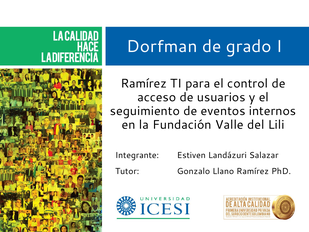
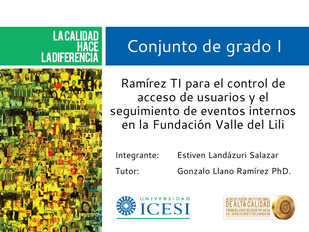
Dorfman: Dorfman -> Conjunto
